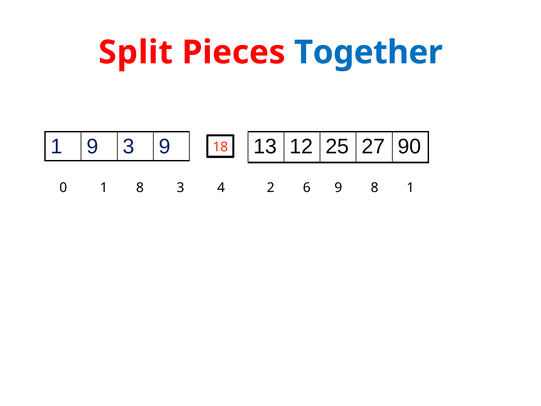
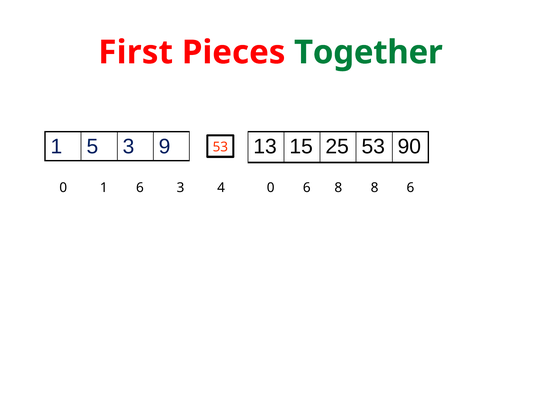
Split: Split -> First
Together colour: blue -> green
1 9: 9 -> 5
9 18: 18 -> 53
12: 12 -> 15
25 27: 27 -> 53
1 8: 8 -> 6
4 2: 2 -> 0
6 9: 9 -> 8
8 1: 1 -> 6
